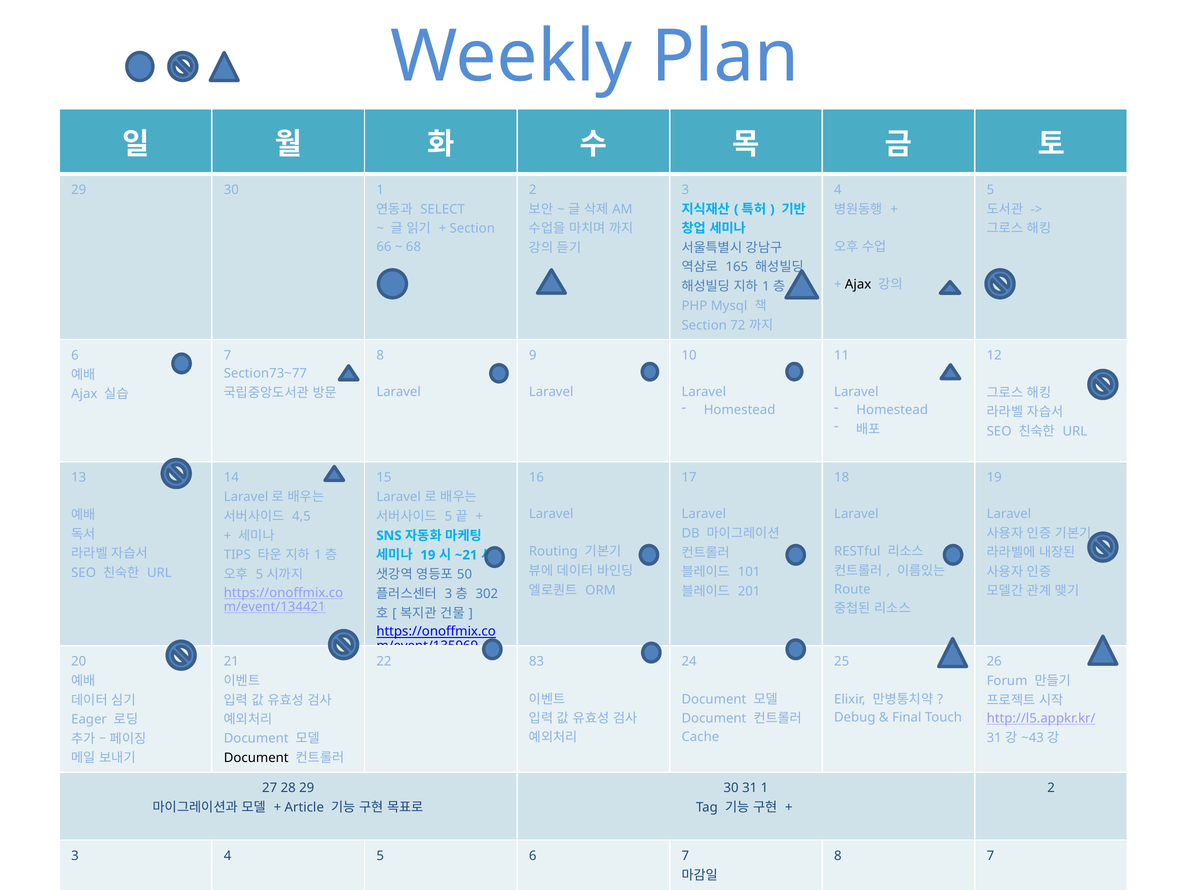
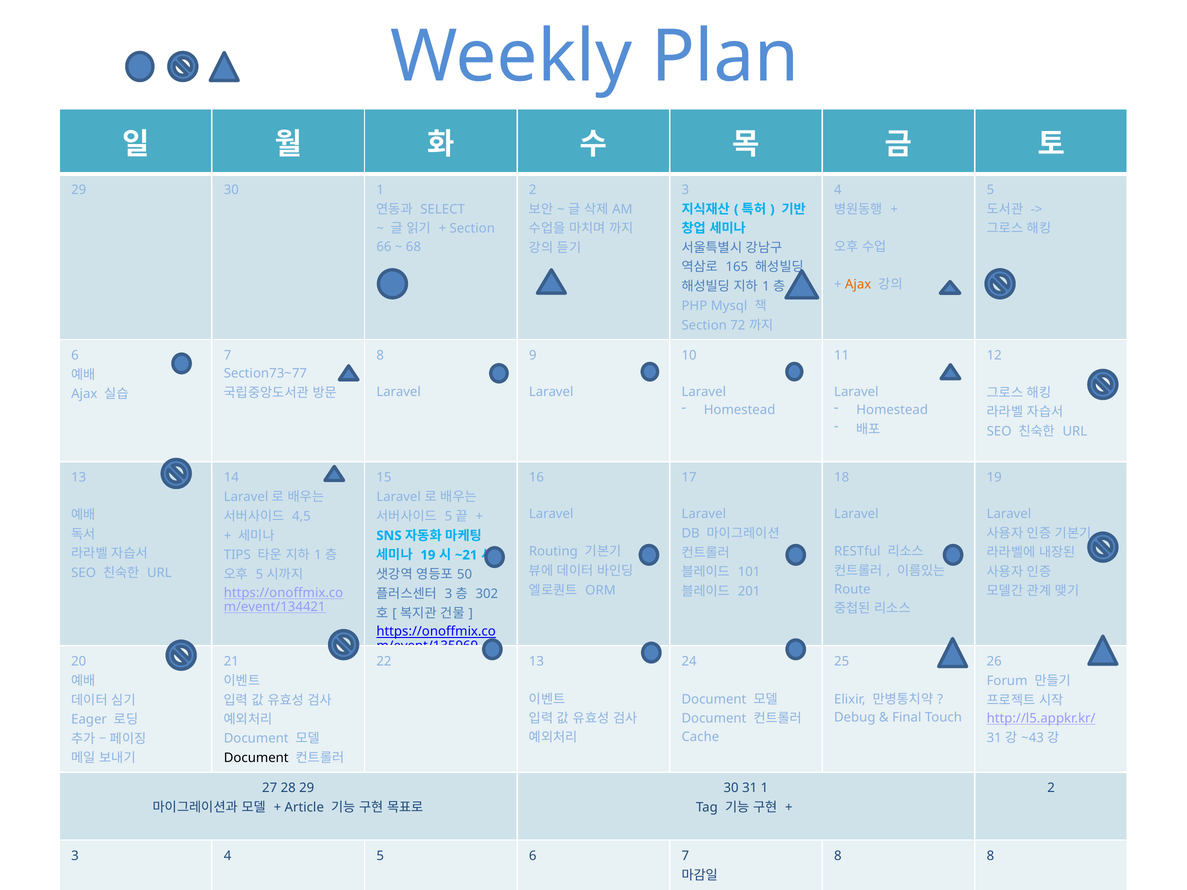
Ajax at (858, 284) colour: black -> orange
22 83: 83 -> 13
8 7: 7 -> 8
